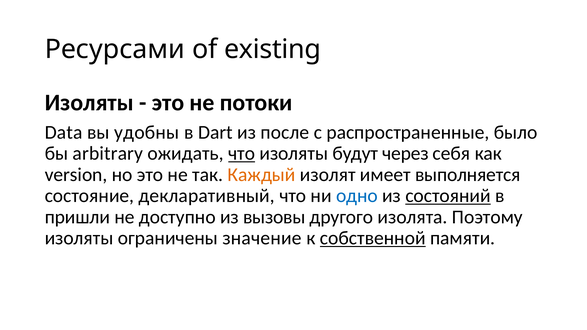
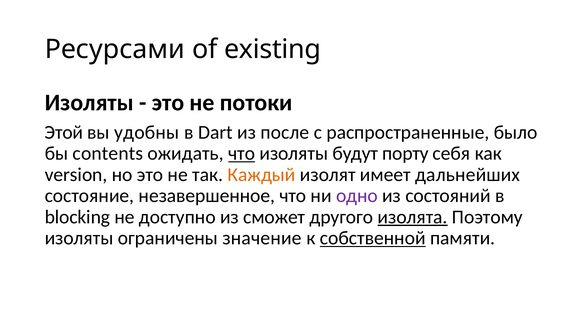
Data: Data -> Этой
arbitrary: arbitrary -> contents
через: через -> порту
выполняется: выполняется -> дальнейших
декларативный: декларативный -> незавершенное
одно colour: blue -> purple
состояний underline: present -> none
пришли: пришли -> blocking
вызовы: вызовы -> сможет
изолята underline: none -> present
